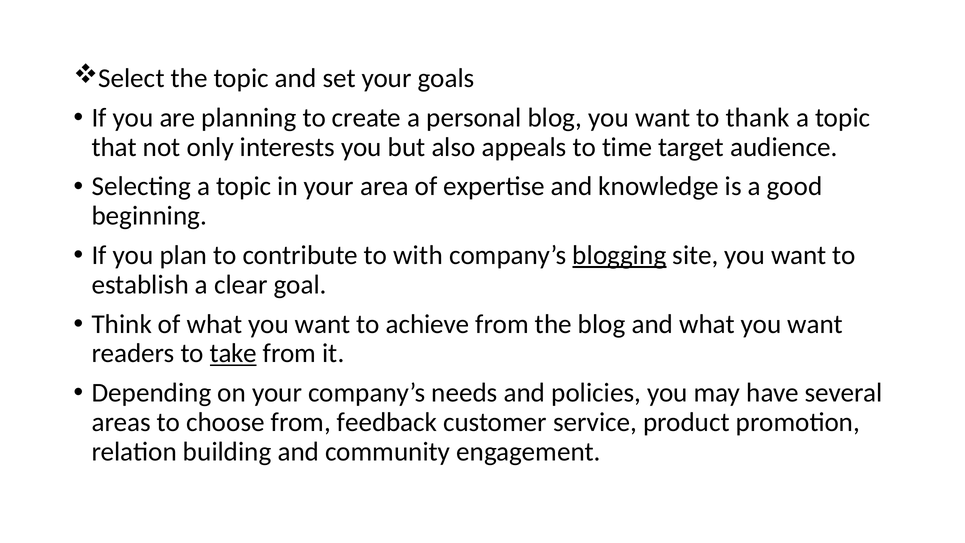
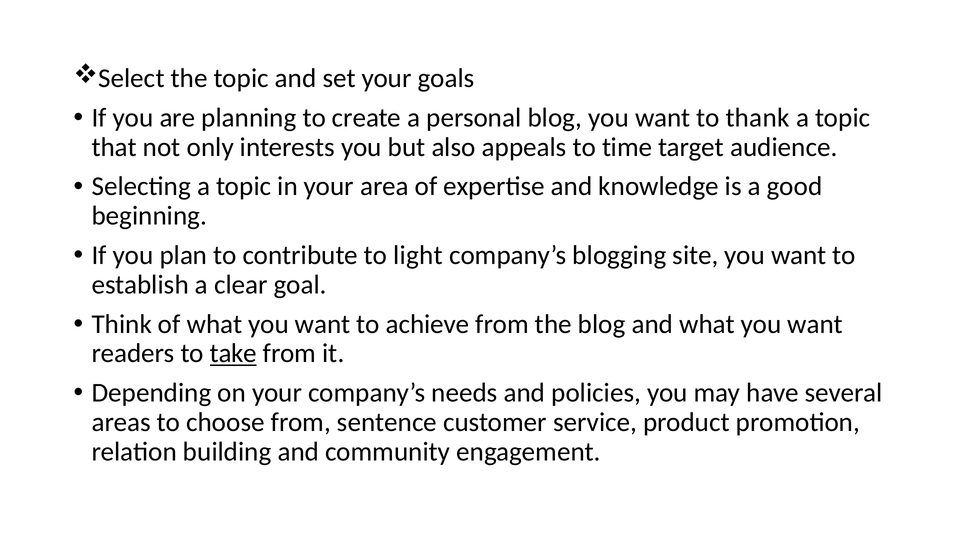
with: with -> light
blogging underline: present -> none
feedback: feedback -> sentence
